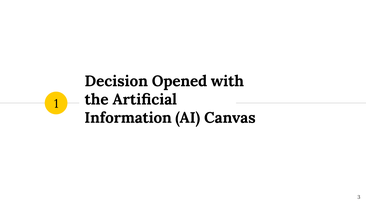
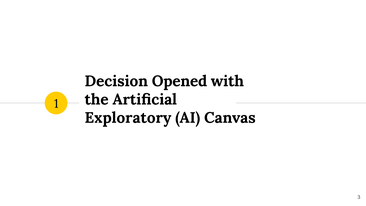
Information: Information -> Exploratory
